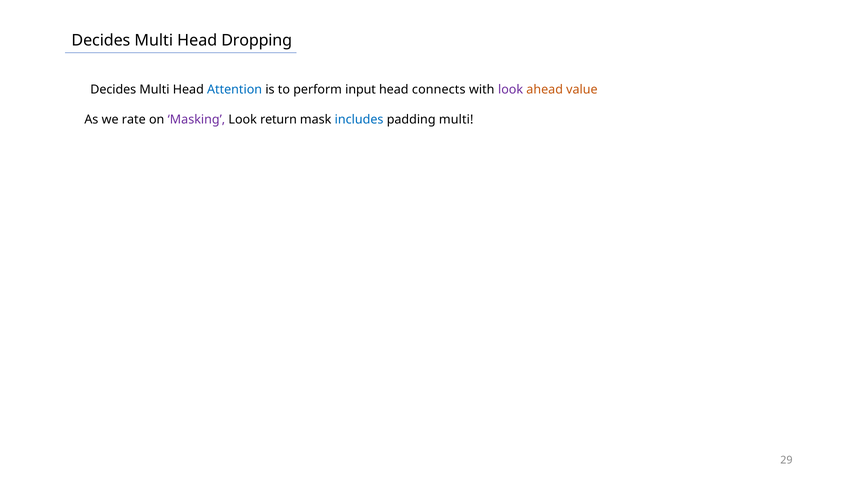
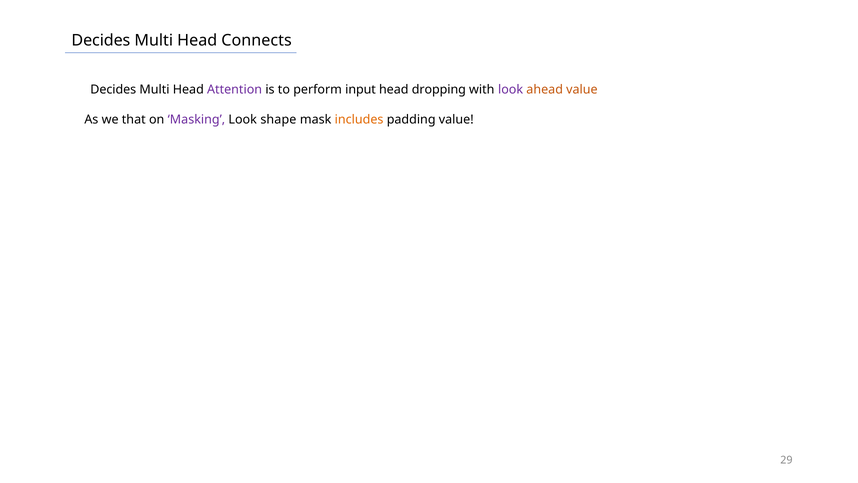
Dropping: Dropping -> Connects
Attention colour: blue -> purple
connects: connects -> dropping
rate: rate -> that
return: return -> shape
includes colour: blue -> orange
padding multi: multi -> value
